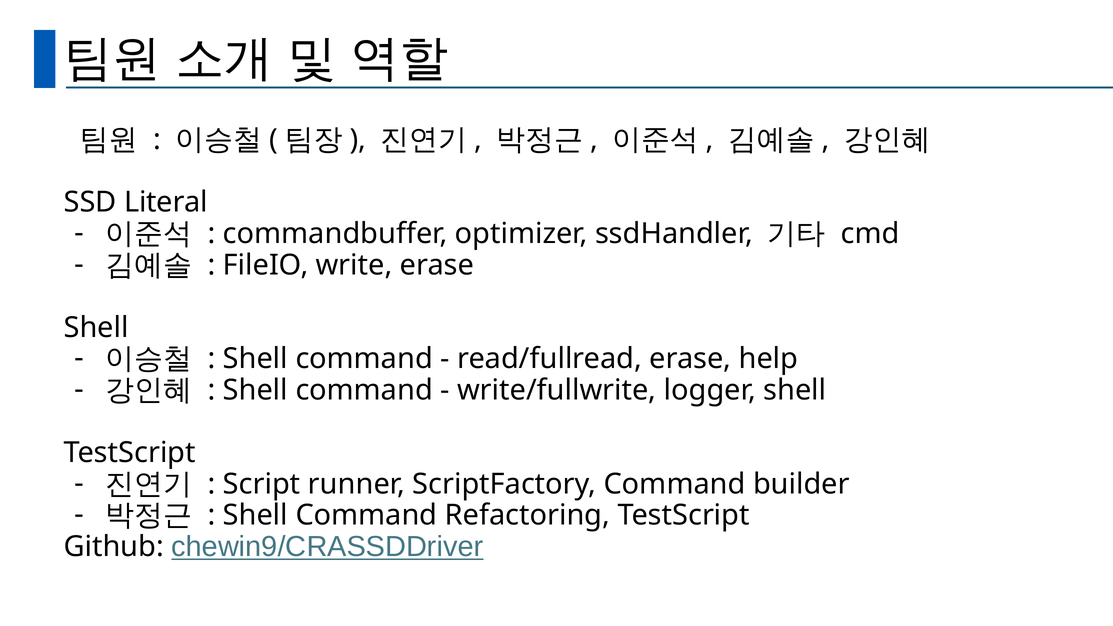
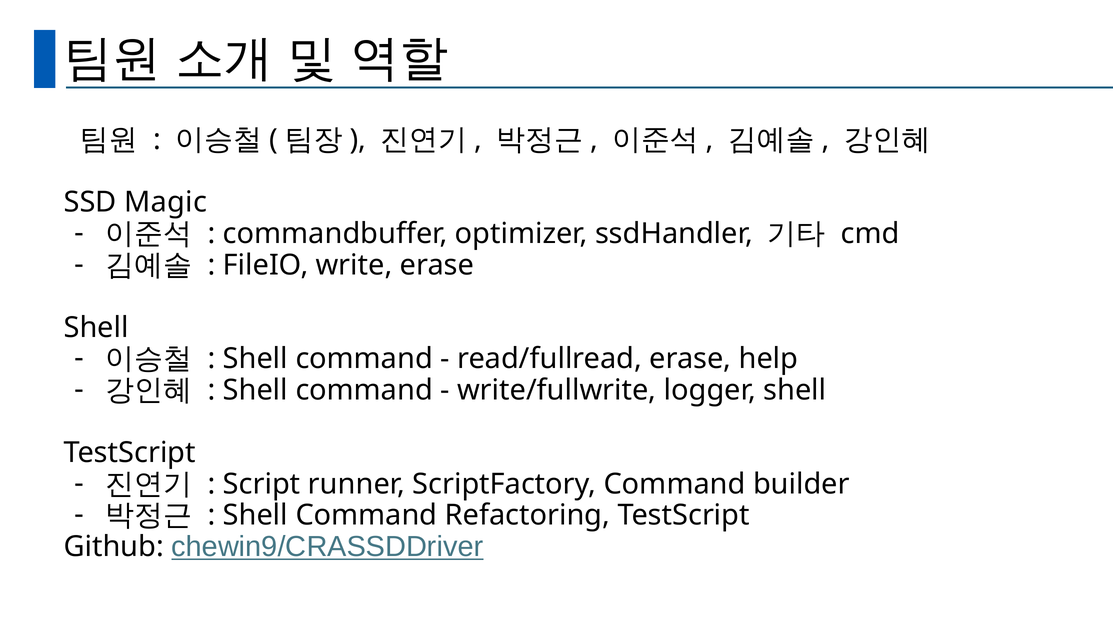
Literal: Literal -> Magic
